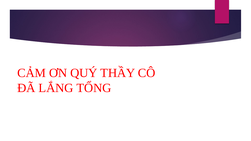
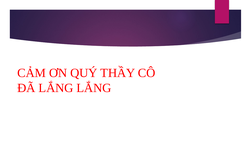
LẮNG TỔNG: TỔNG -> LẮNG
